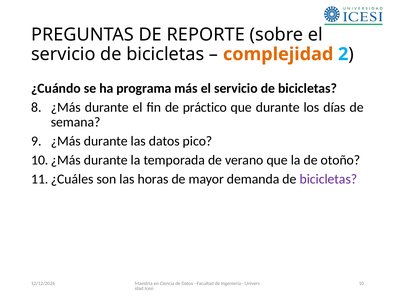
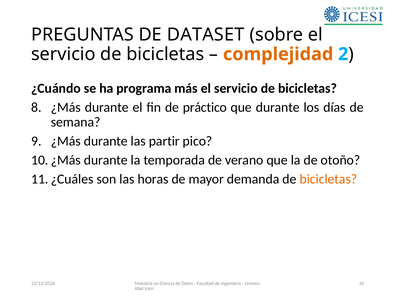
REPORTE: REPORTE -> DATASET
las datos: datos -> partir
bicicletas at (328, 179) colour: purple -> orange
